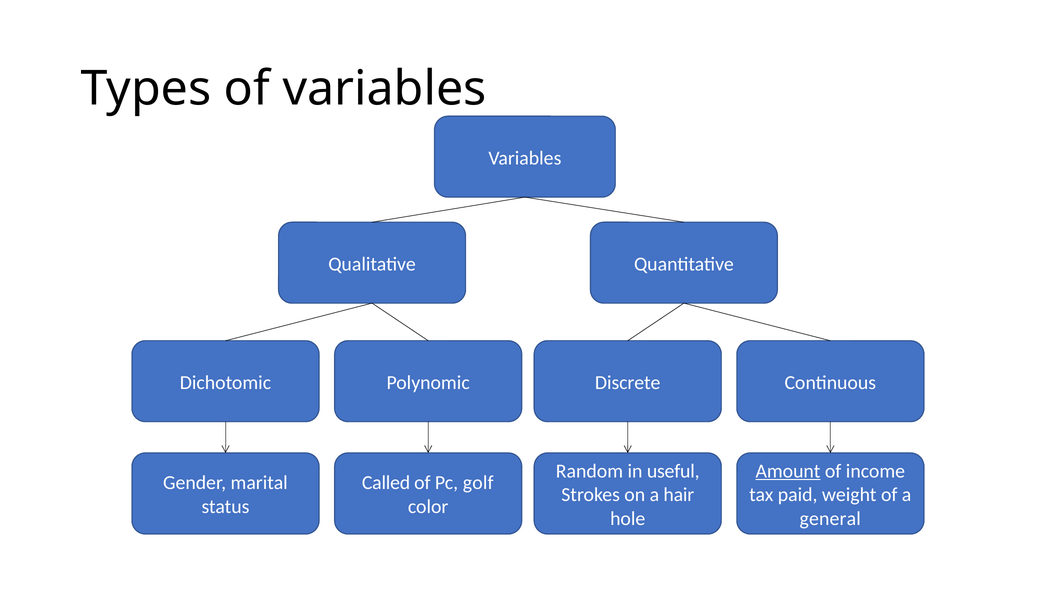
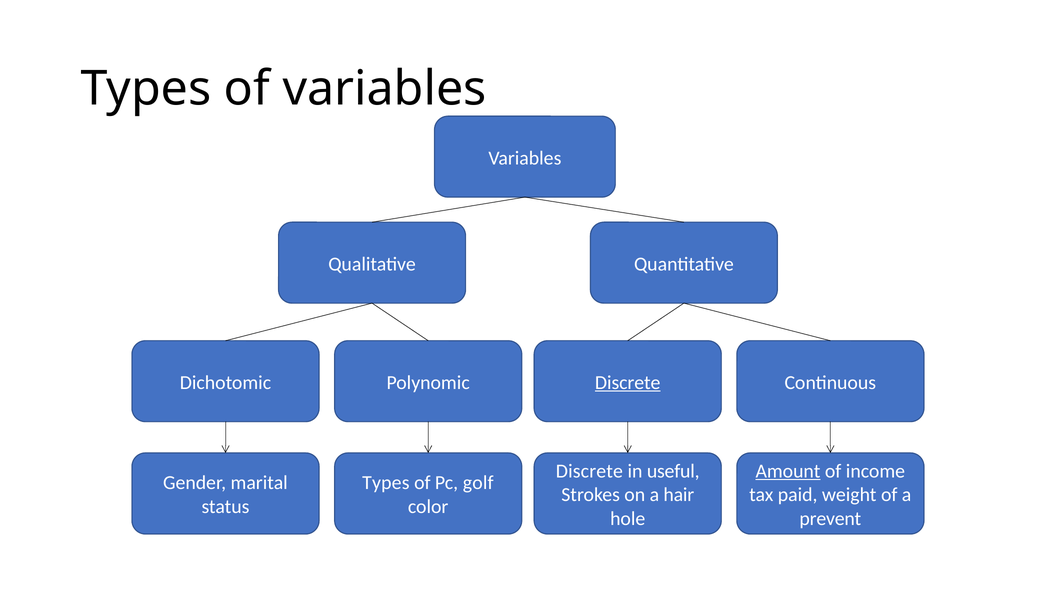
Discrete at (628, 383) underline: none -> present
Random at (589, 471): Random -> Discrete
Called at (386, 483): Called -> Types
general: general -> prevent
